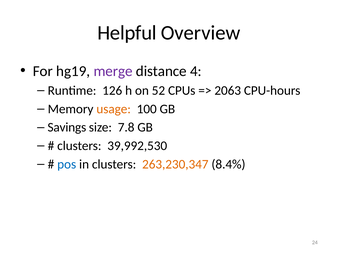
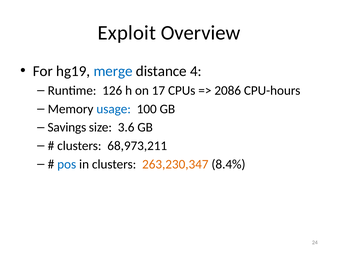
Helpful: Helpful -> Exploit
merge colour: purple -> blue
52: 52 -> 17
2063: 2063 -> 2086
usage colour: orange -> blue
7.8: 7.8 -> 3.6
39,992,530: 39,992,530 -> 68,973,211
